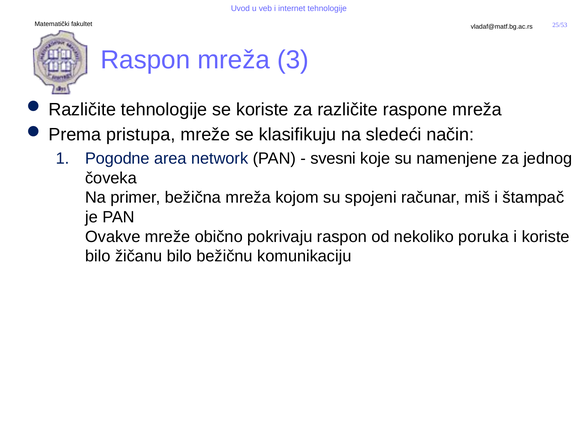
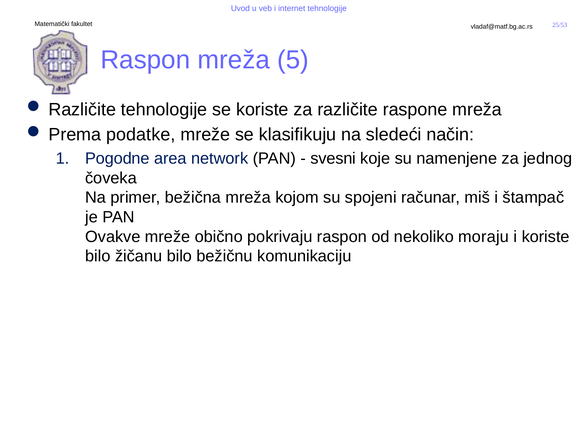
3: 3 -> 5
pristupa: pristupa -> podatke
poruka: poruka -> moraju
